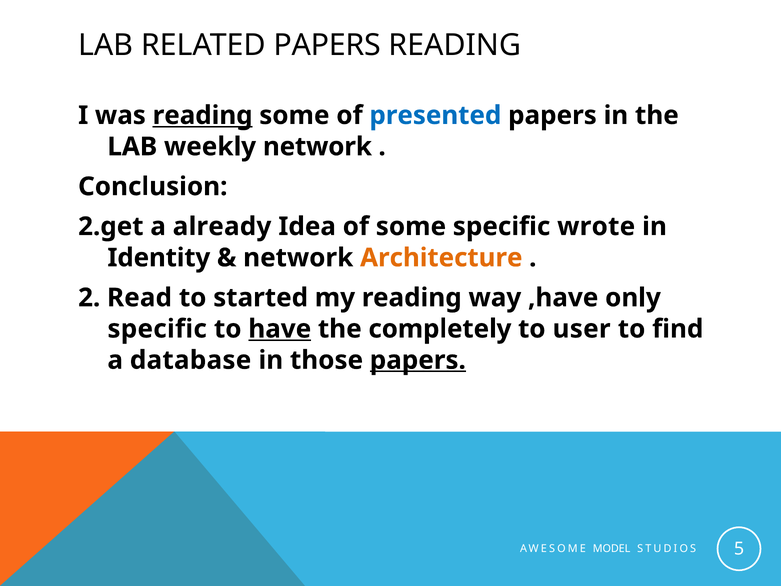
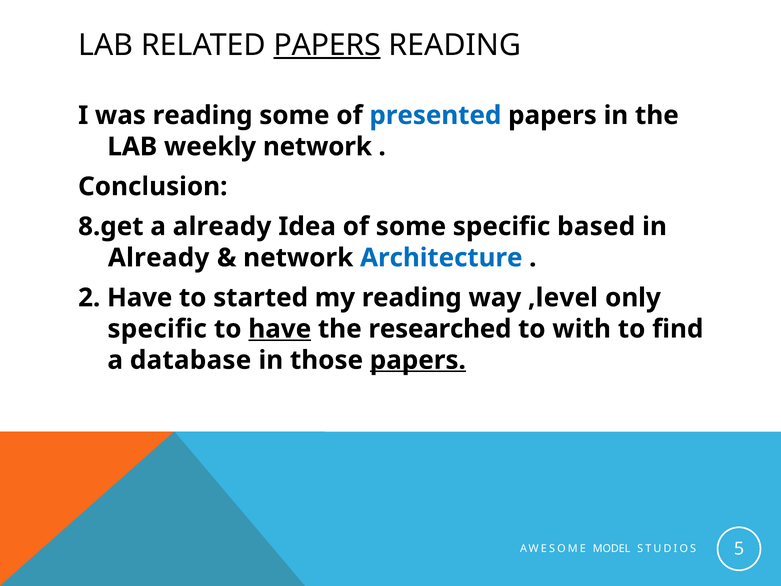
PAPERS at (327, 45) underline: none -> present
reading at (203, 115) underline: present -> none
2.get: 2.get -> 8.get
wrote: wrote -> based
Identity at (159, 258): Identity -> Already
Architecture colour: orange -> blue
2 Read: Read -> Have
,have: ,have -> ,level
completely: completely -> researched
user: user -> with
